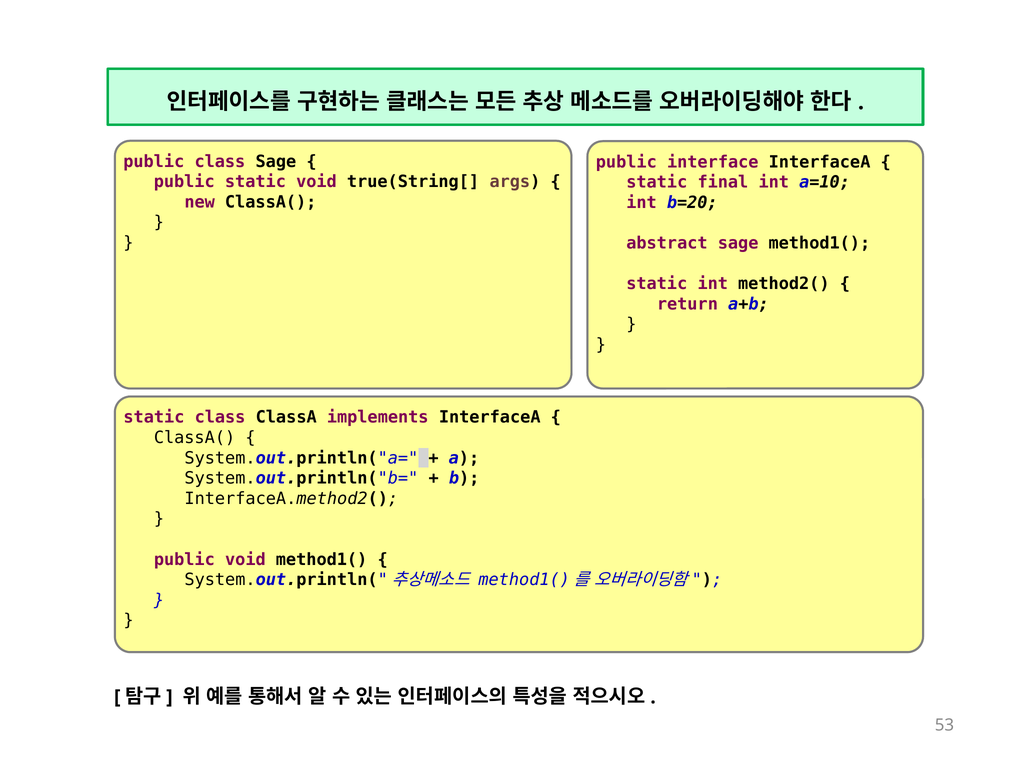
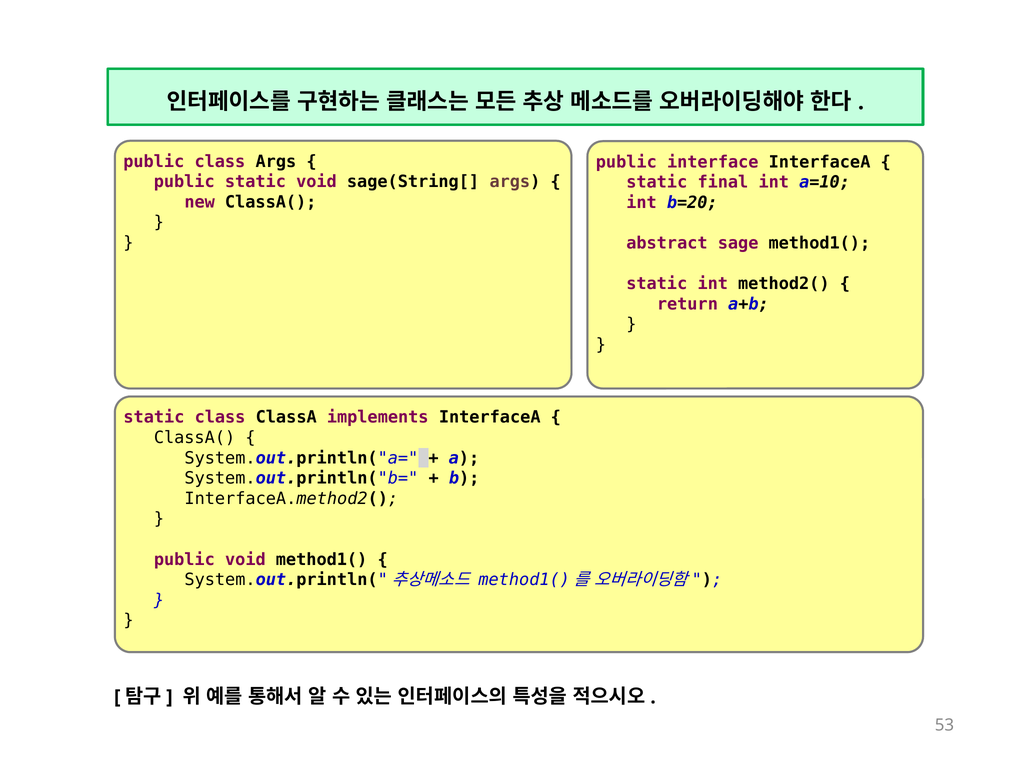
class Sage: Sage -> Args
true(String[: true(String[ -> sage(String[
